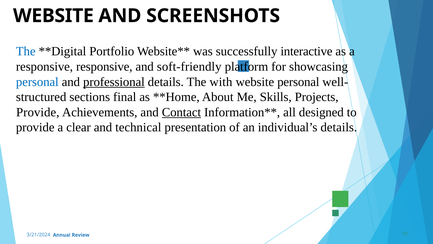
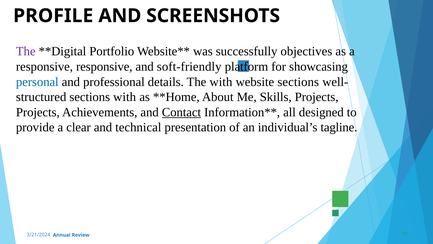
WEBSITE at (53, 16): WEBSITE -> PROFILE
The at (26, 51) colour: blue -> purple
interactive: interactive -> objectives
professional underline: present -> none
website personal: personal -> sections
sections final: final -> with
Provide at (38, 112): Provide -> Projects
individual’s details: details -> tagline
